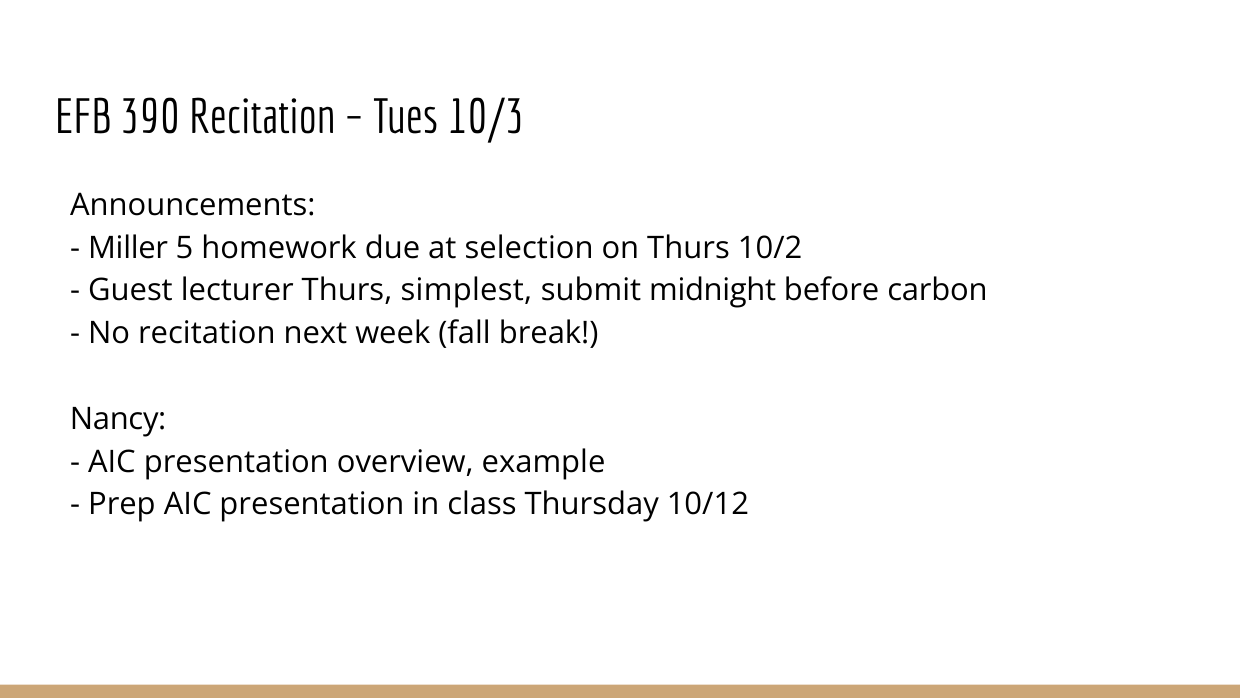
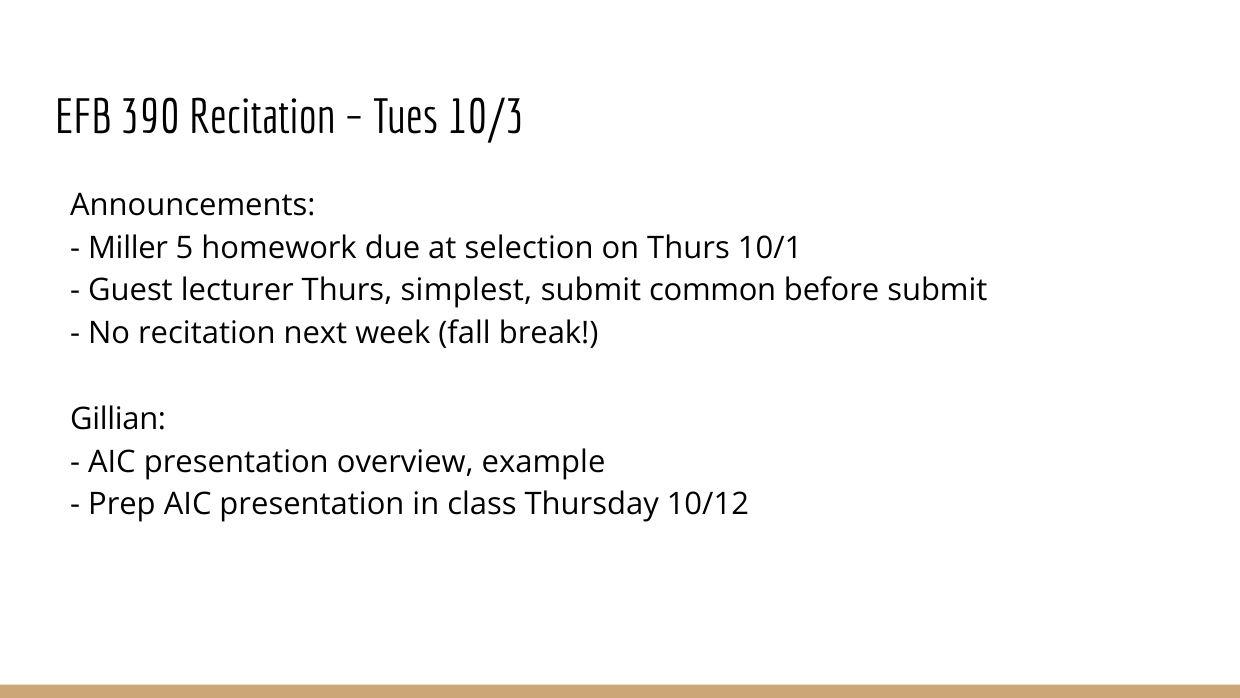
10/2: 10/2 -> 10/1
midnight: midnight -> common
before carbon: carbon -> submit
Nancy: Nancy -> Gillian
